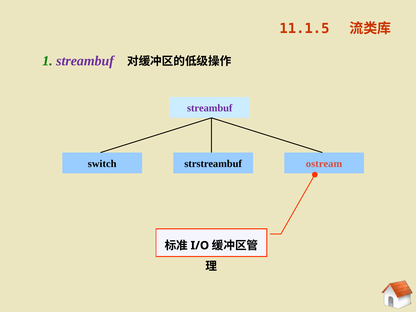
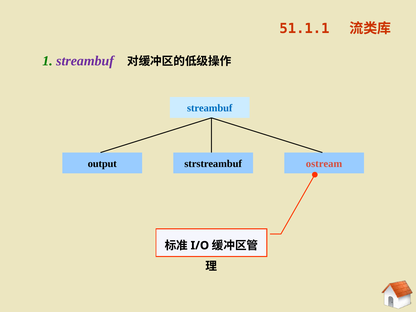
11.1.5: 11.1.5 -> 51.1.1
streambuf at (210, 108) colour: purple -> blue
switch: switch -> output
